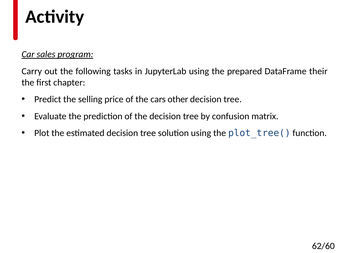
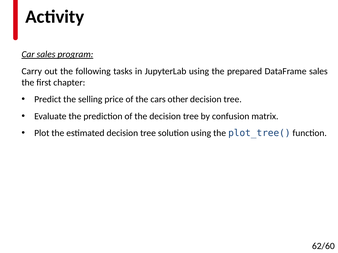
DataFrame their: their -> sales
